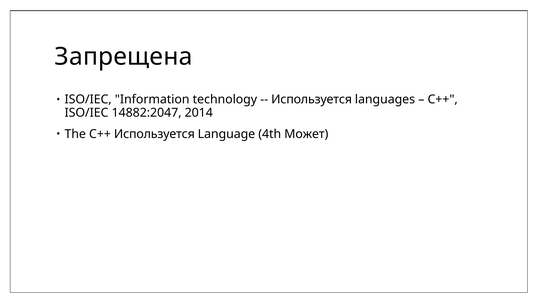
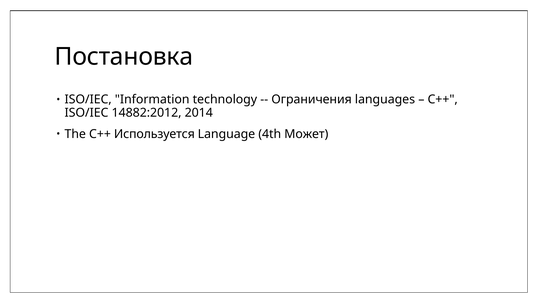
Запрещена: Запрещена -> Постановка
Используется at (312, 99): Используется -> Ограничения
14882:2047: 14882:2047 -> 14882:2012
